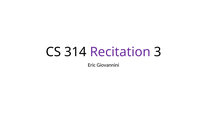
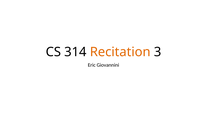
Recitation colour: purple -> orange
